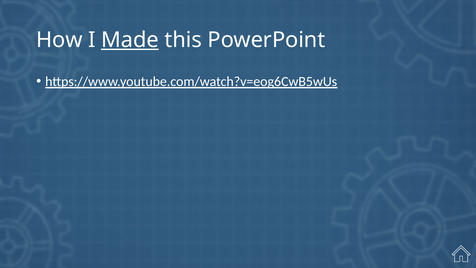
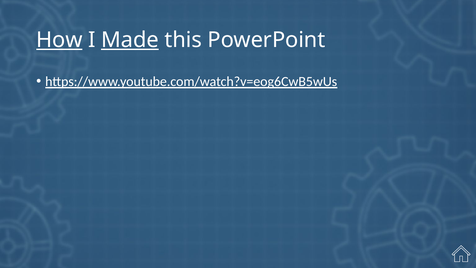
How underline: none -> present
